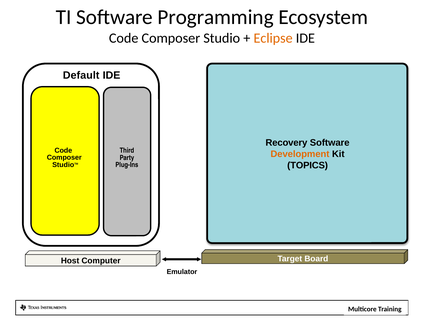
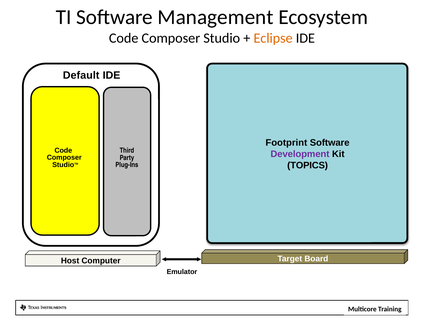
Programming: Programming -> Management
Recovery: Recovery -> Footprint
Development colour: orange -> purple
